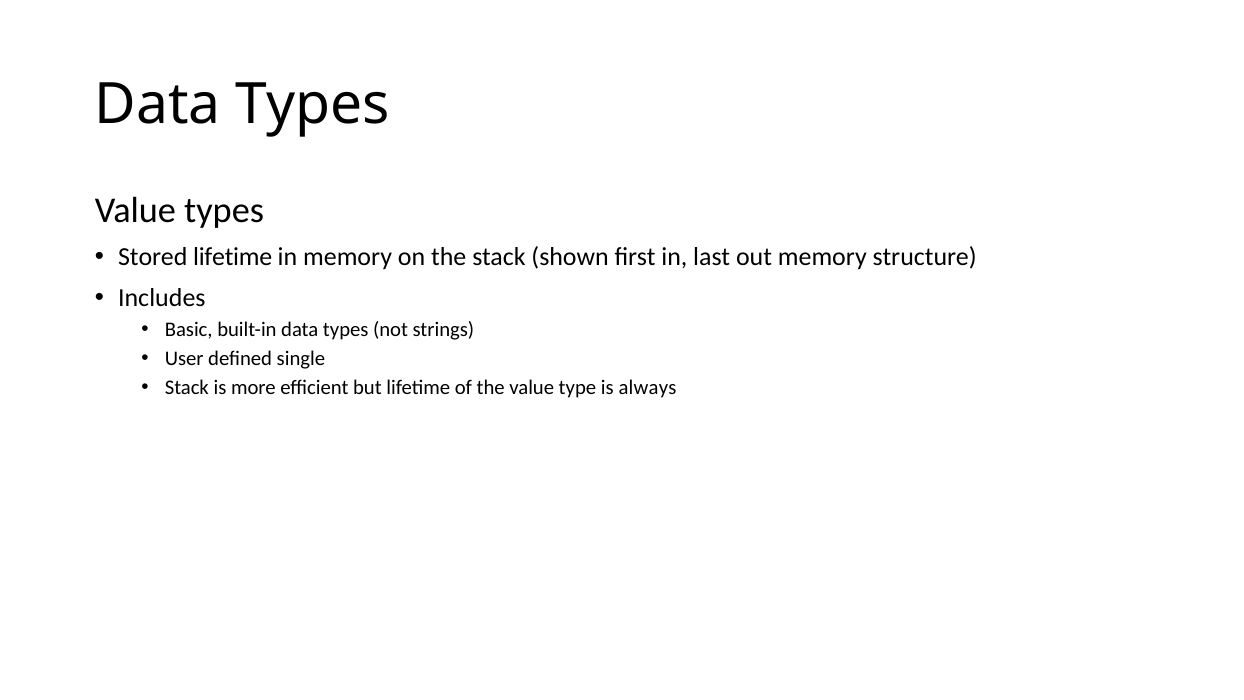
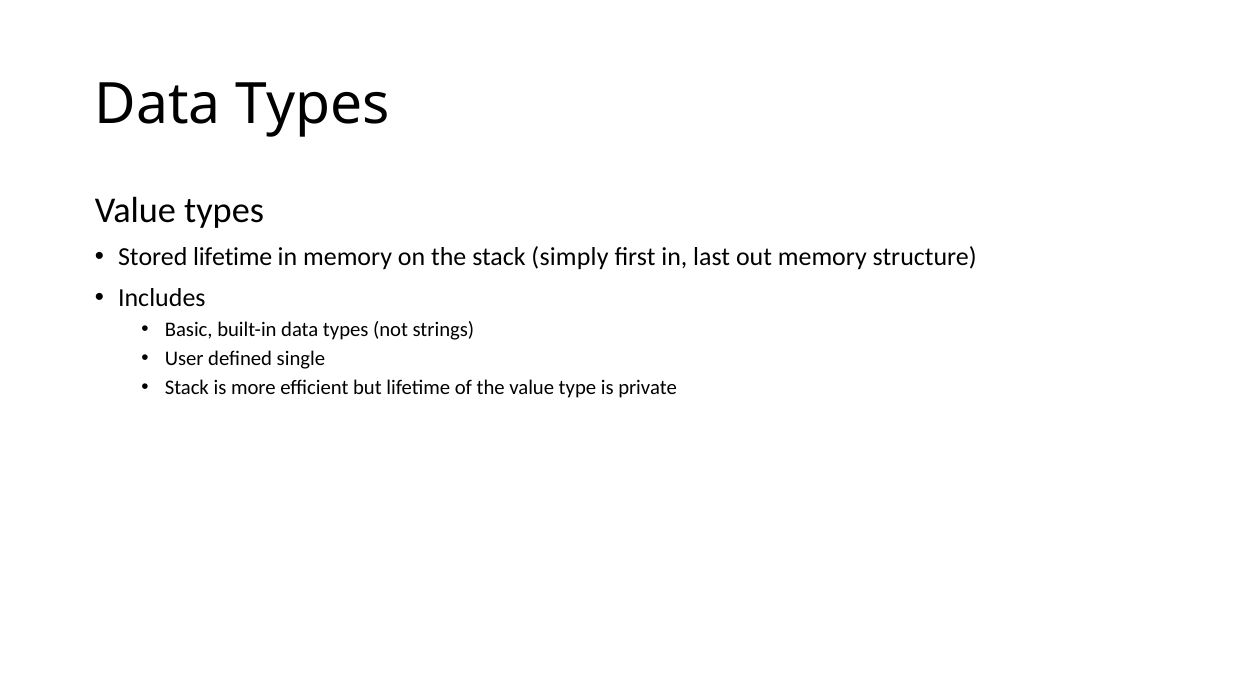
shown: shown -> simply
always: always -> private
